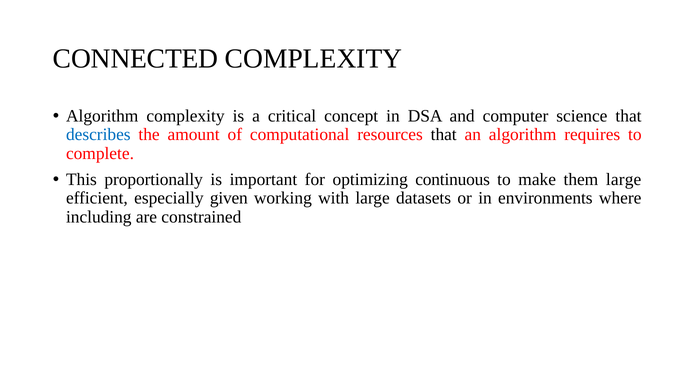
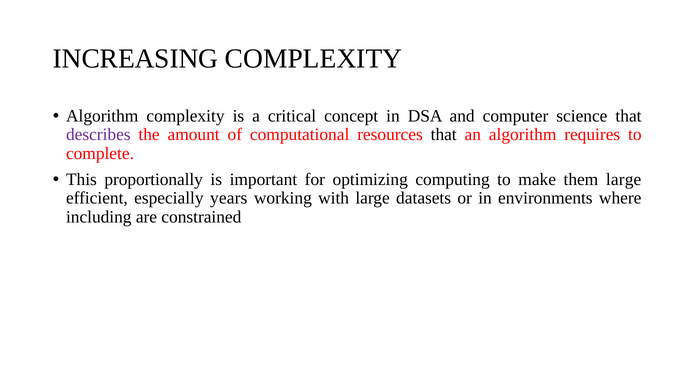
CONNECTED: CONNECTED -> INCREASING
describes colour: blue -> purple
continuous: continuous -> computing
given: given -> years
